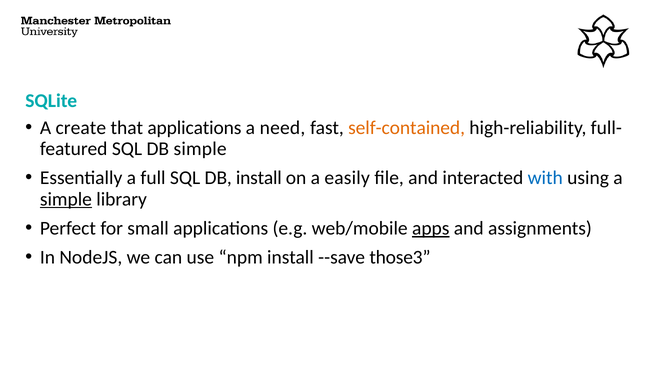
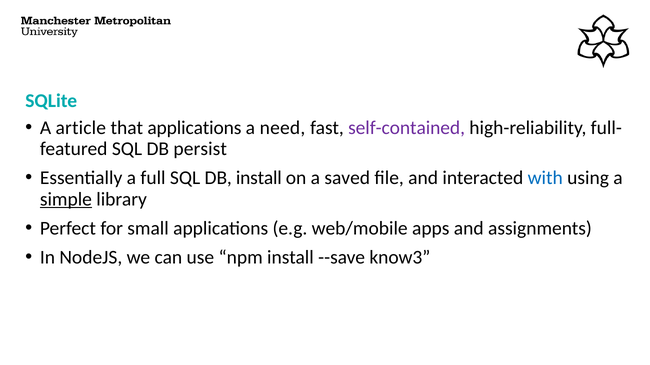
create: create -> article
self-contained colour: orange -> purple
DB simple: simple -> persist
easily: easily -> saved
apps underline: present -> none
those3: those3 -> know3
